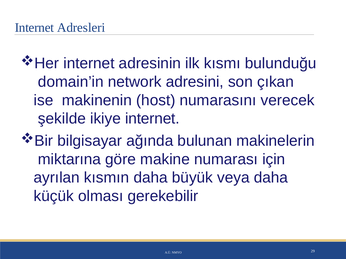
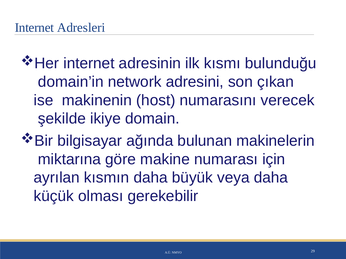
ikiye internet: internet -> domain
